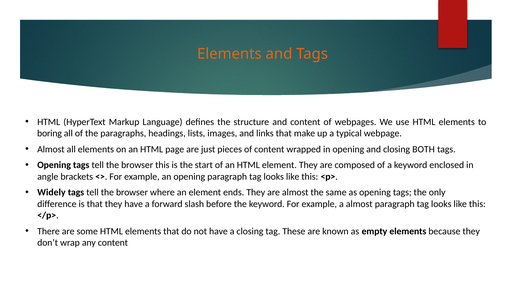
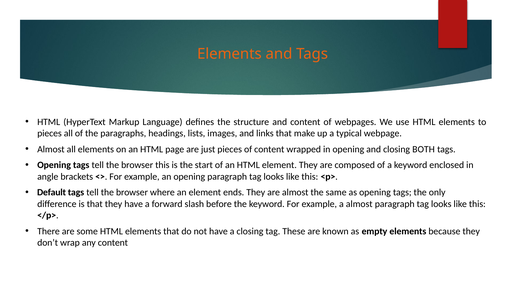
boring at (50, 133): boring -> pieces
Widely: Widely -> Default
